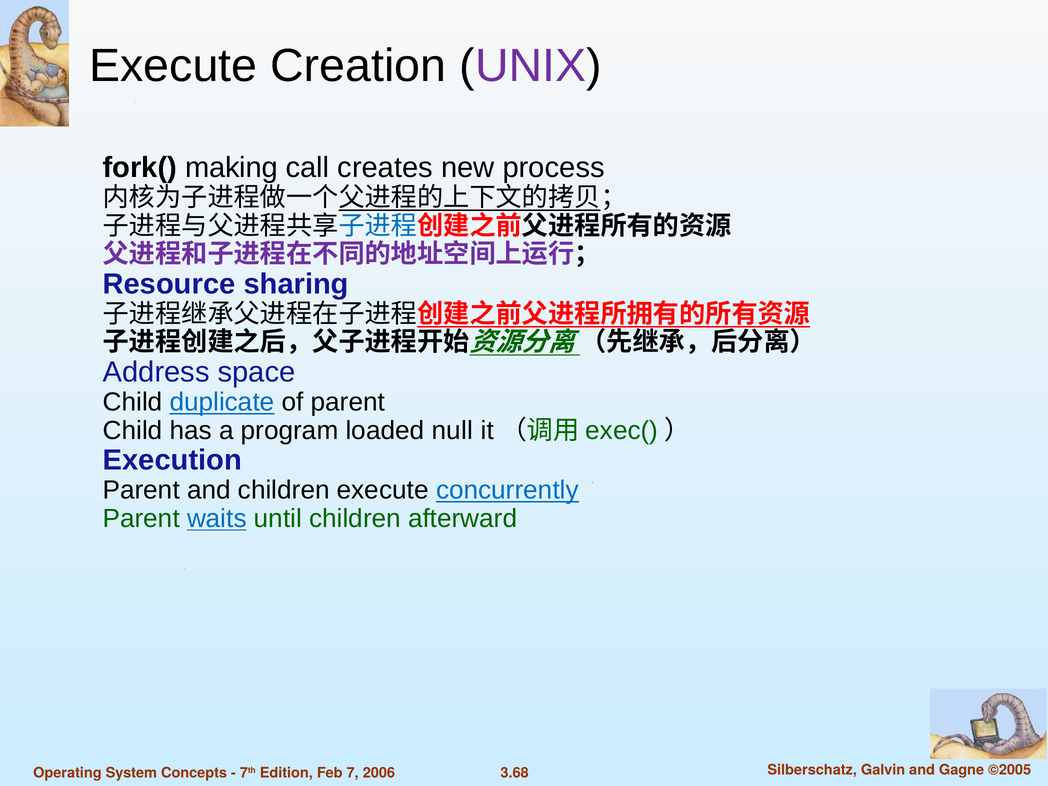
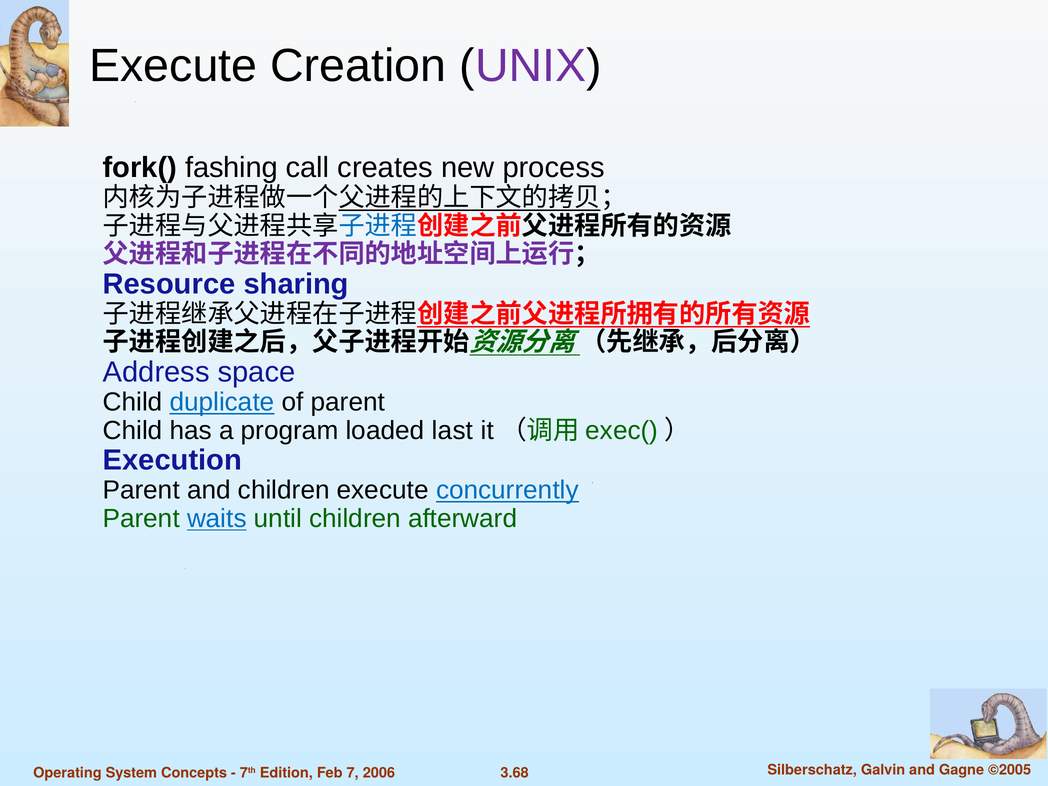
making: making -> fashing
null: null -> last
